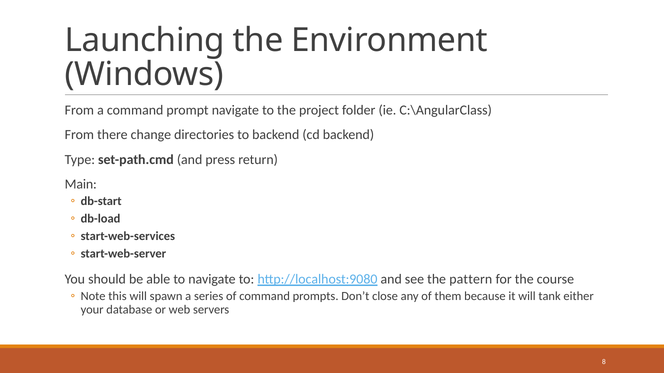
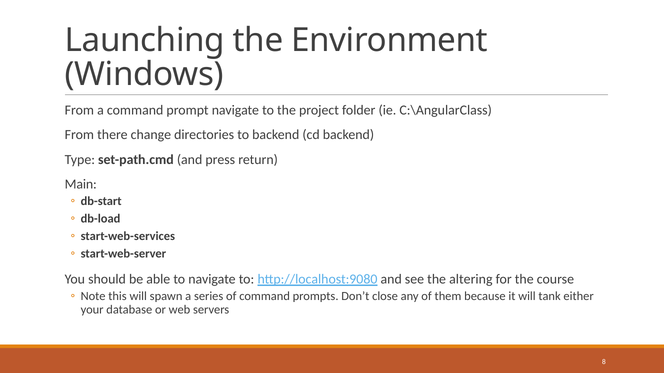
pattern: pattern -> altering
